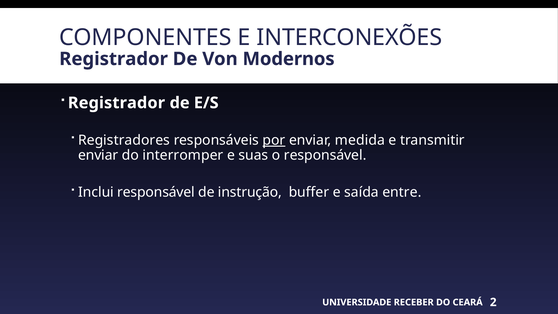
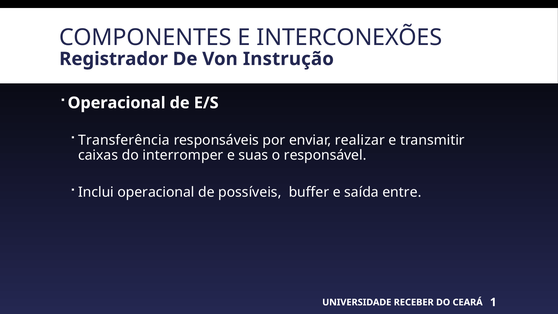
Modernos: Modernos -> Instrução
Registrador at (116, 103): Registrador -> Operacional
Registradores: Registradores -> Transferência
por underline: present -> none
medida: medida -> realizar
enviar at (98, 155): enviar -> caixas
Inclui responsável: responsável -> operacional
instrução: instrução -> possíveis
2: 2 -> 1
